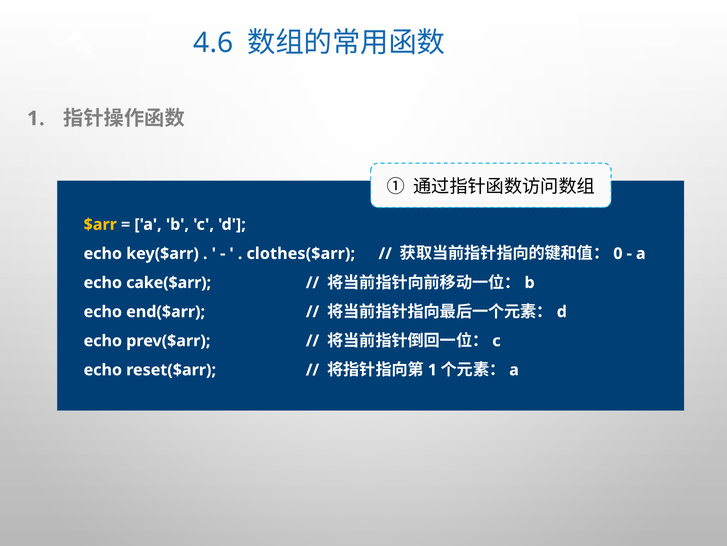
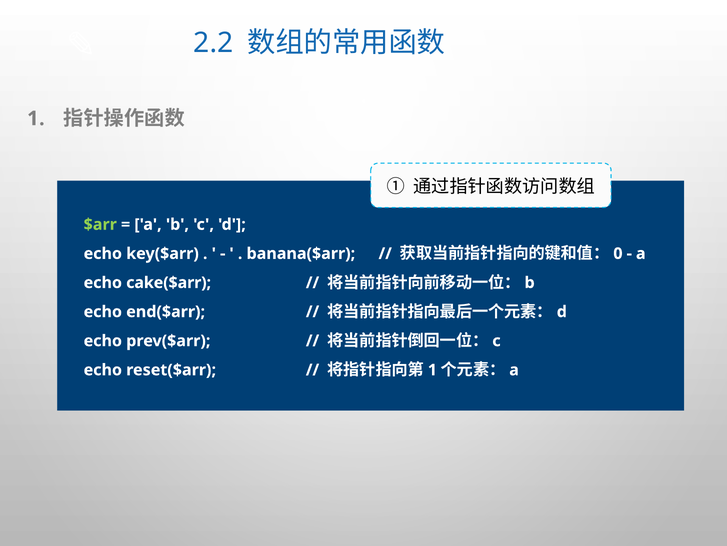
4.6: 4.6 -> 2.2
$arr colour: yellow -> light green
clothes($arr: clothes($arr -> banana($arr
